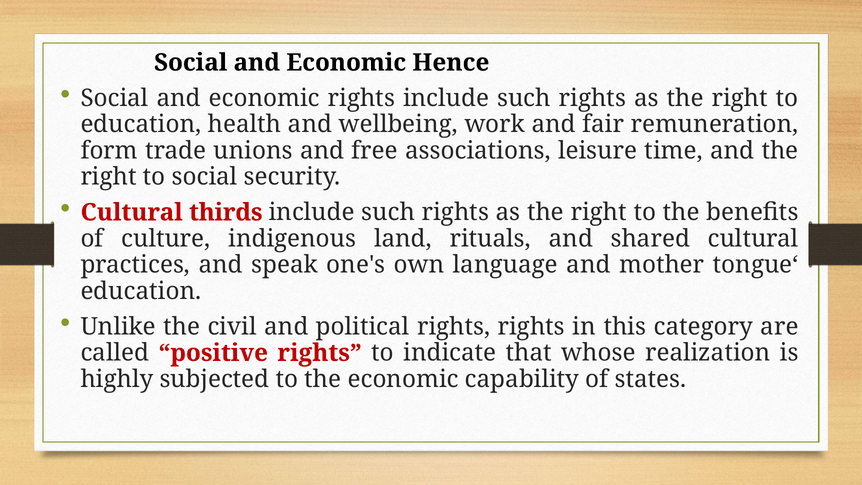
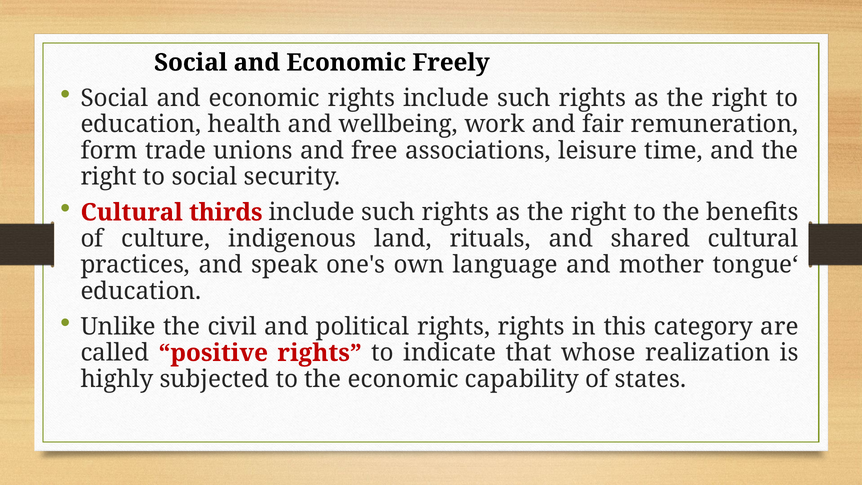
Hence: Hence -> Freely
